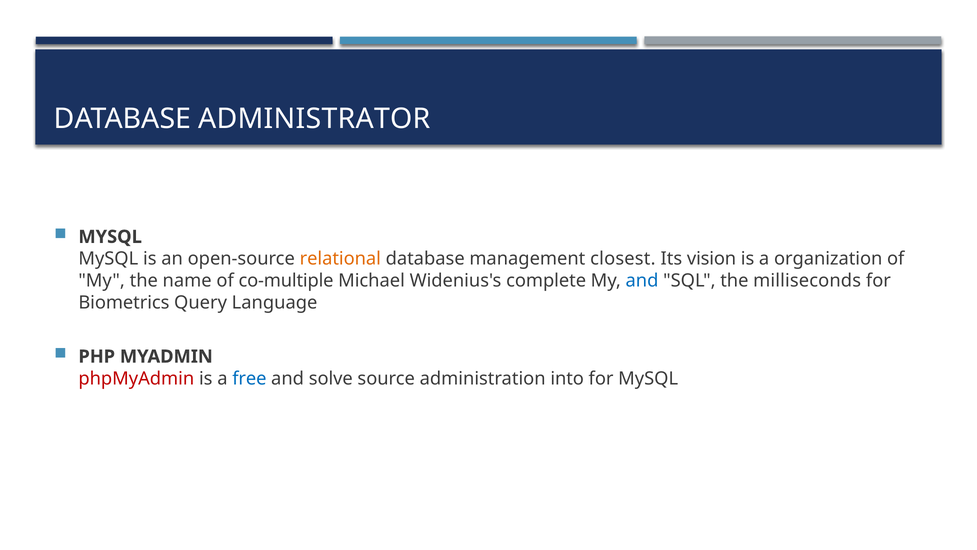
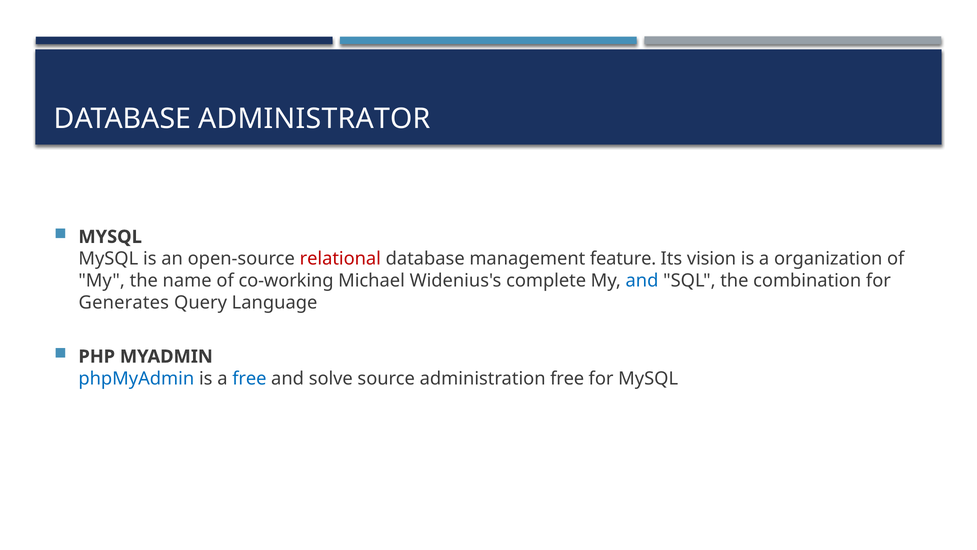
relational colour: orange -> red
closest: closest -> feature
co-multiple: co-multiple -> co-working
milliseconds: milliseconds -> combination
Biometrics: Biometrics -> Generates
phpMyAdmin colour: red -> blue
administration into: into -> free
